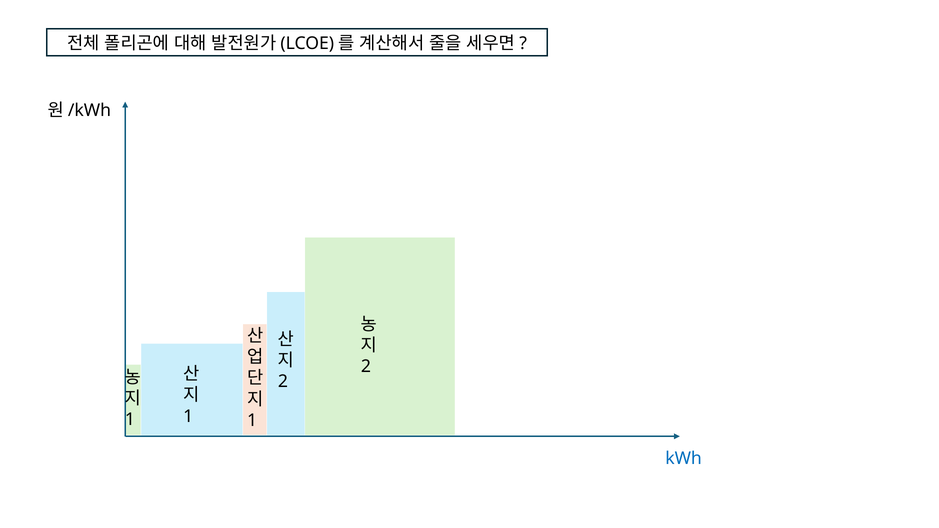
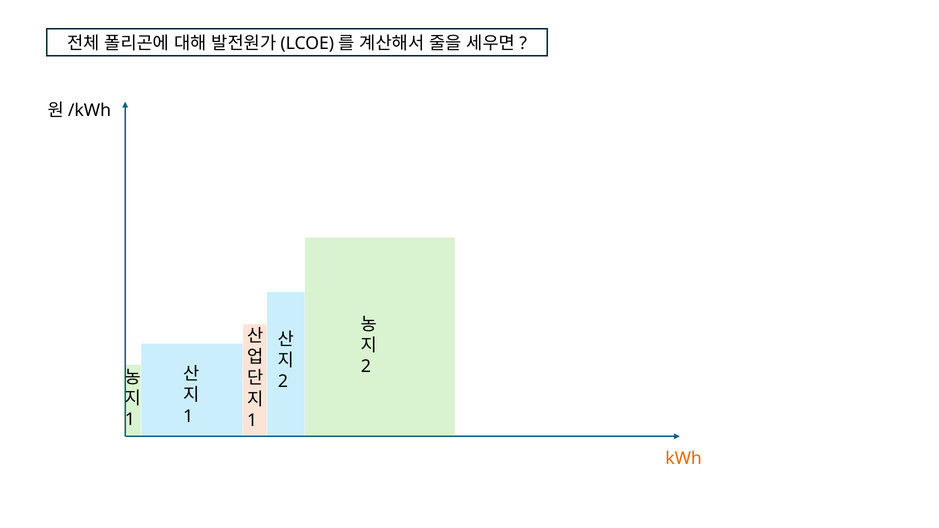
kWh colour: blue -> orange
